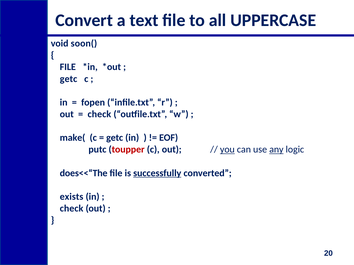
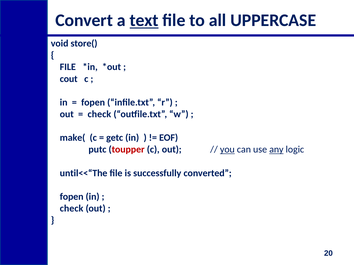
text underline: none -> present
soon(: soon( -> store(
getc at (69, 79): getc -> cout
does<<“The: does<<“The -> until<<“The
successfully underline: present -> none
exists at (72, 197): exists -> fopen
